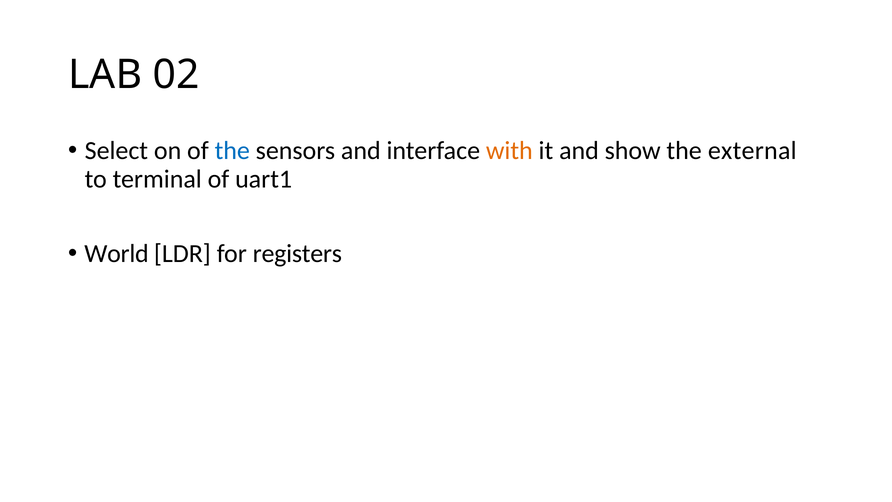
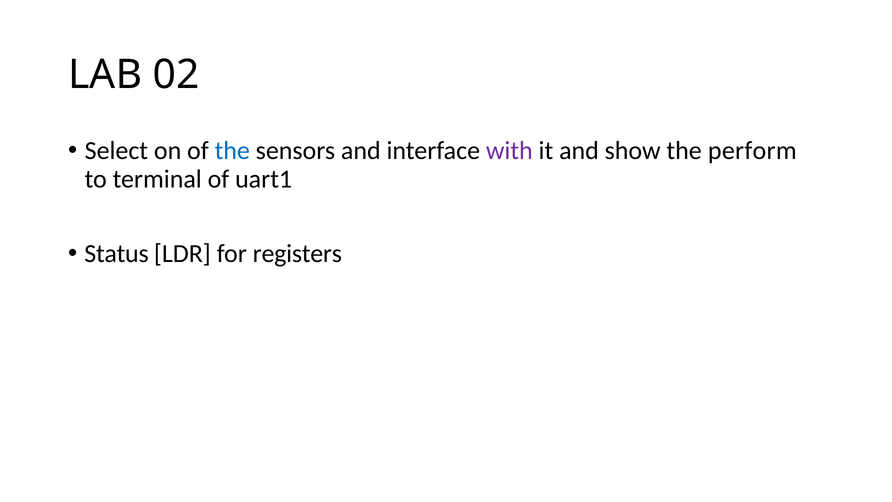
with colour: orange -> purple
external: external -> perform
World: World -> Status
